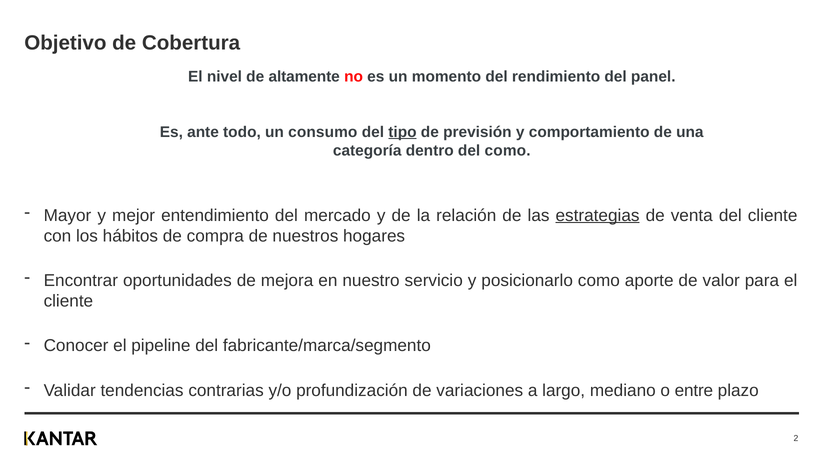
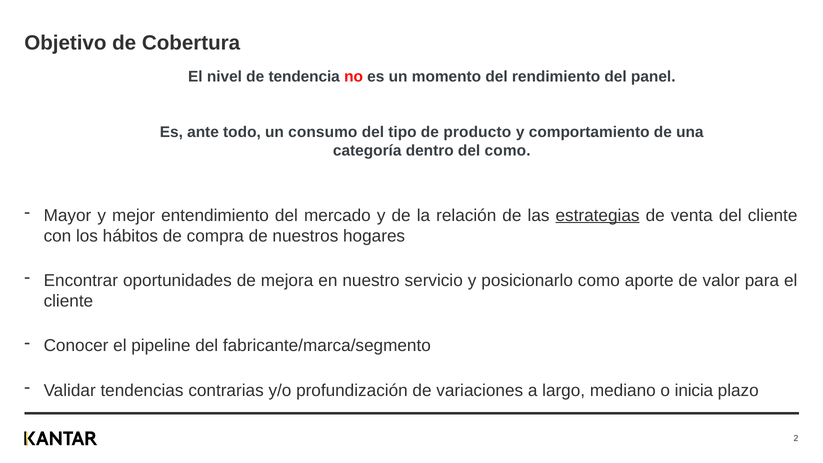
altamente: altamente -> tendencia
tipo underline: present -> none
previsión: previsión -> producto
entre: entre -> inicia
